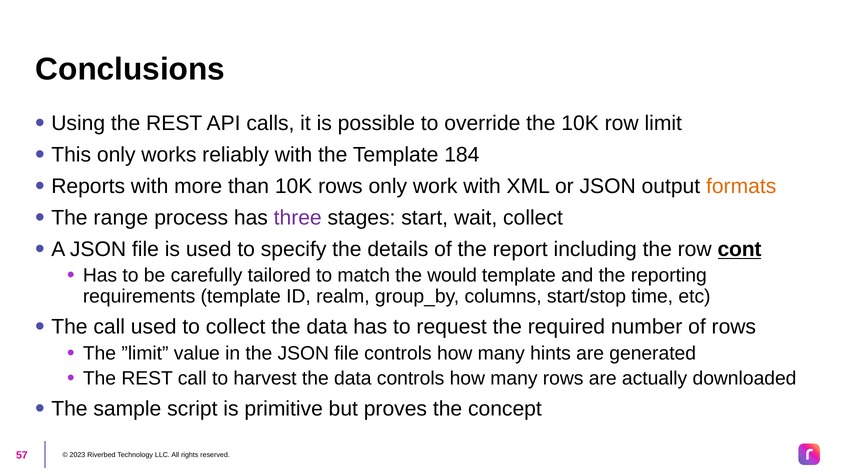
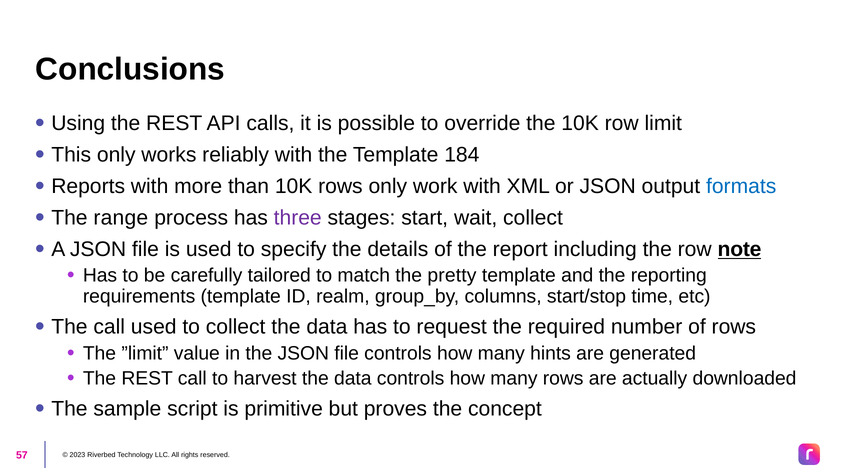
formats colour: orange -> blue
cont: cont -> note
would: would -> pretty
